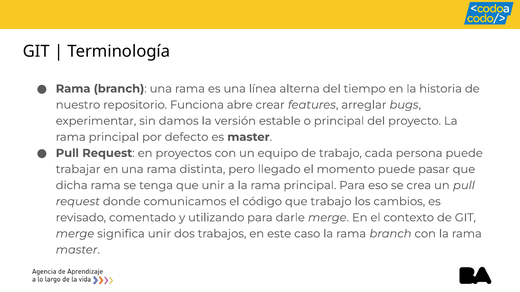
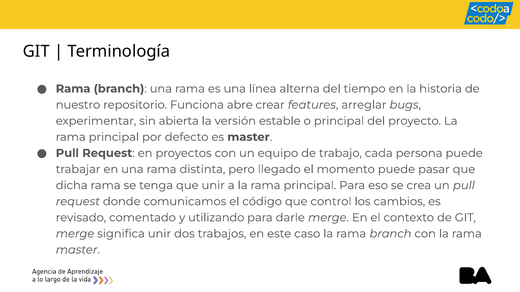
damos: damos -> abierta
que trabajo: trabajo -> control
